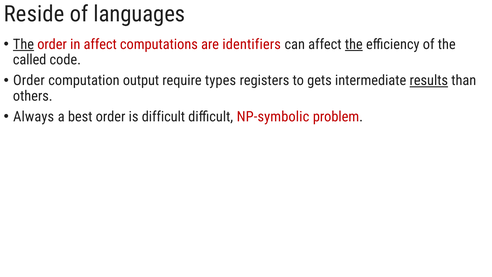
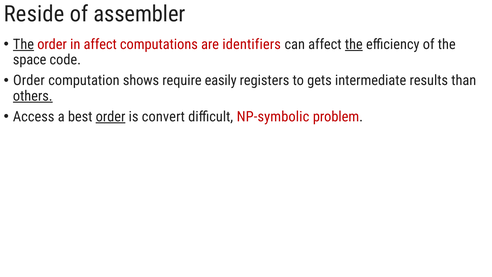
languages: languages -> assembler
called: called -> space
output: output -> shows
types: types -> easily
results underline: present -> none
others underline: none -> present
Always: Always -> Access
order at (111, 117) underline: none -> present
is difficult: difficult -> convert
